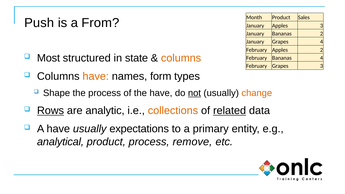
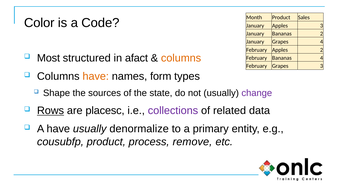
Push: Push -> Color
From: From -> Code
state: state -> afact
the process: process -> sources
the have: have -> state
not underline: present -> none
change colour: orange -> purple
analytic: analytic -> placesc
collections colour: orange -> purple
related underline: present -> none
expectations: expectations -> denormalize
analytical: analytical -> cousubfp
